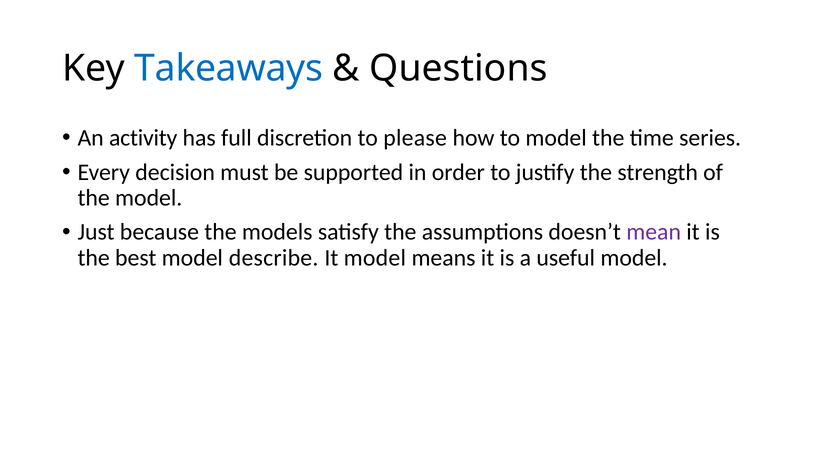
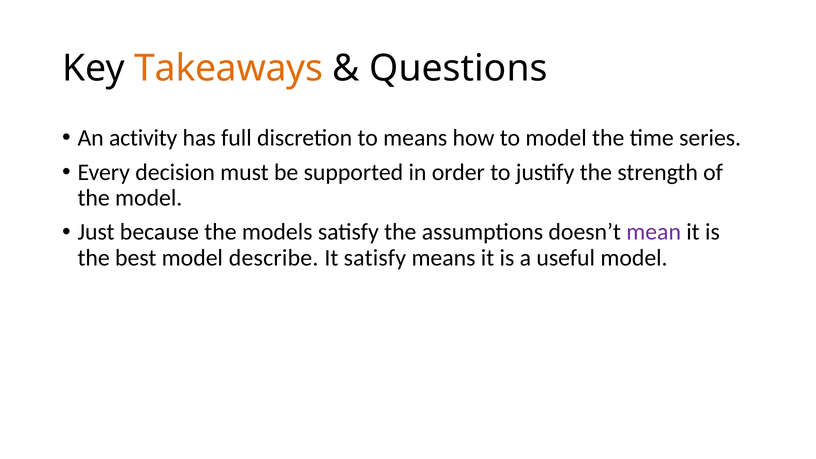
Takeaways colour: blue -> orange
to please: please -> means
It model: model -> satisfy
